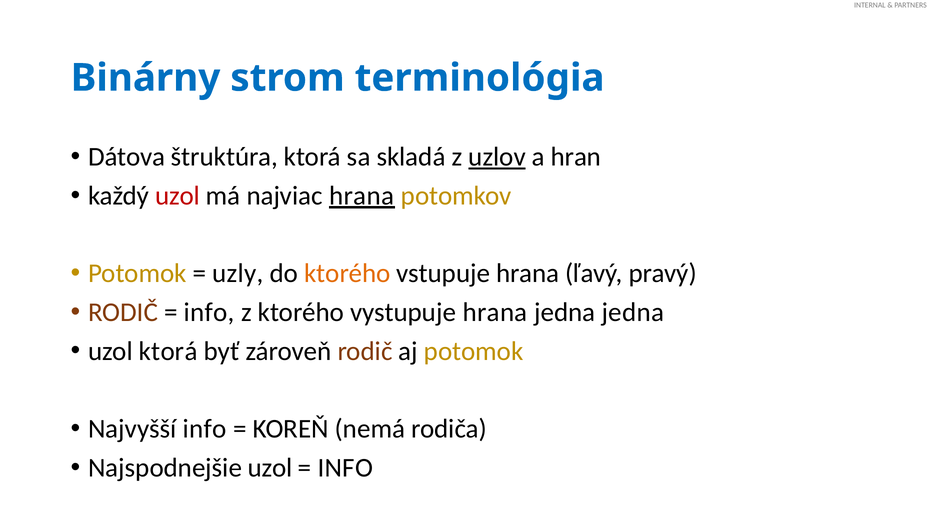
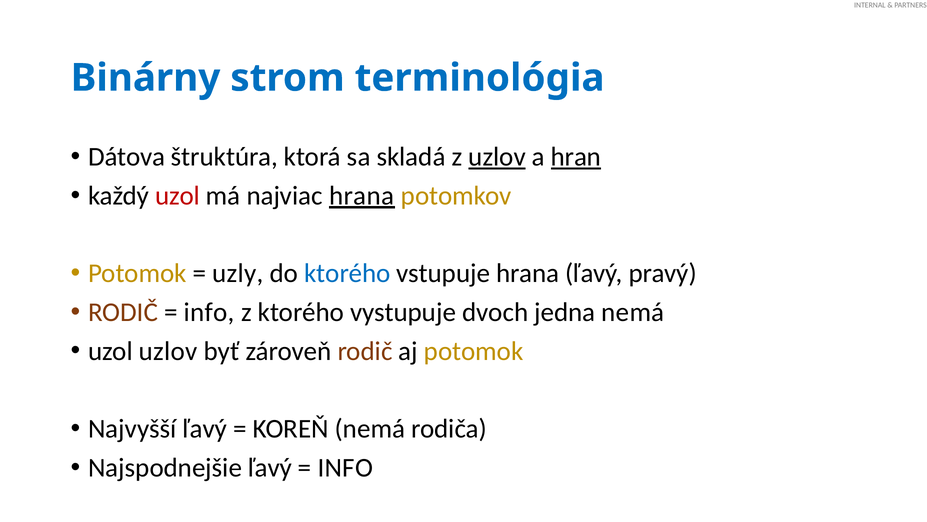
hran underline: none -> present
ktorého at (347, 273) colour: orange -> blue
vystupuje hrana: hrana -> dvoch
jedna jedna: jedna -> nemá
uzol ktorá: ktorá -> uzlov
Najvyšší info: info -> ľavý
Najspodnejšie uzol: uzol -> ľavý
